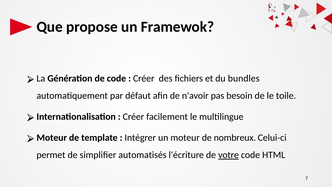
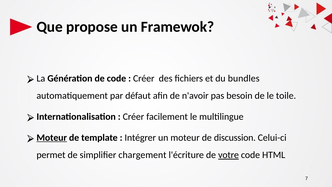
Moteur at (52, 137) underline: none -> present
nombreux: nombreux -> discussion
automatisés: automatisés -> chargement
